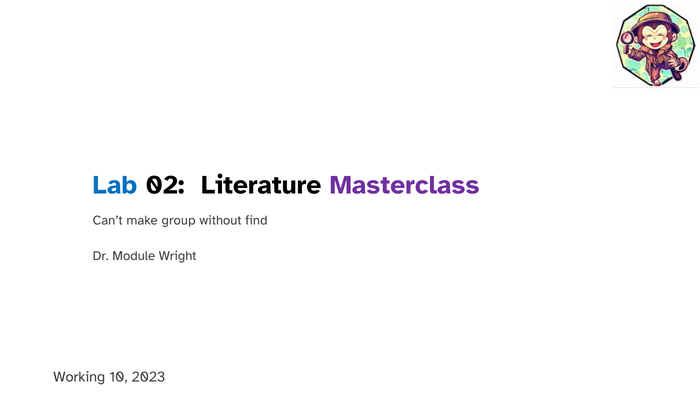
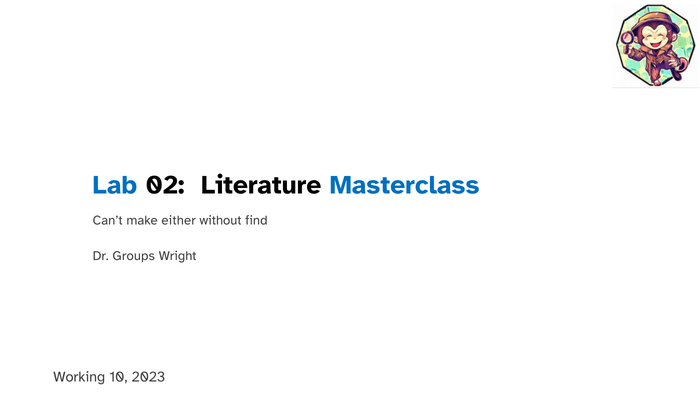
Masterclass colour: purple -> blue
group: group -> either
Module: Module -> Groups
